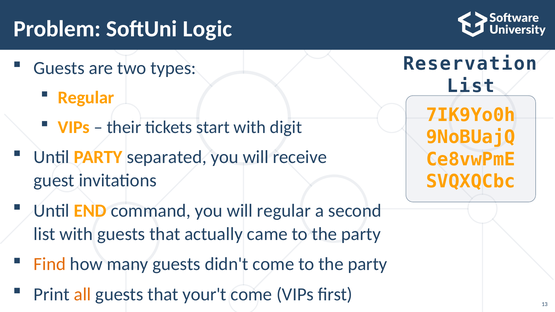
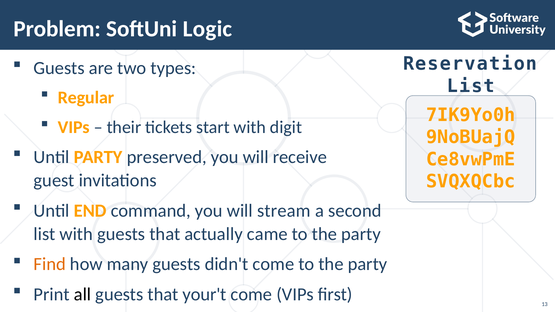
separated: separated -> preserved
will regular: regular -> stream
all colour: orange -> black
